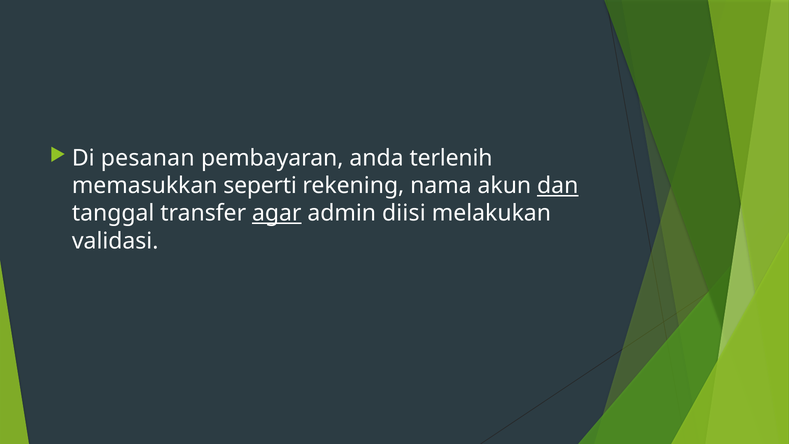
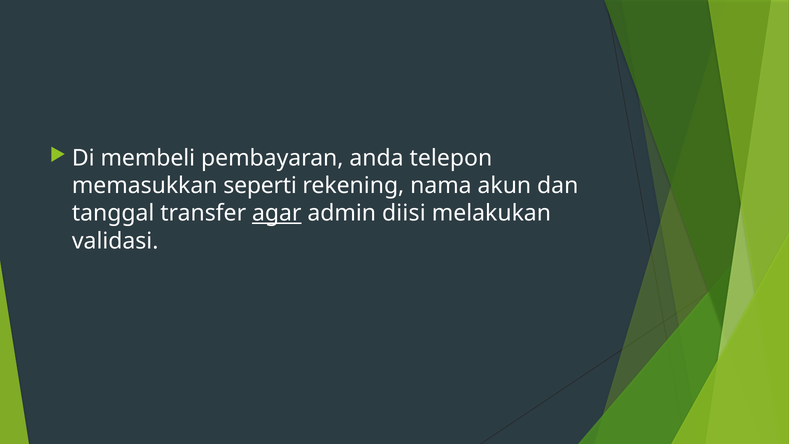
pesanan: pesanan -> membeli
terlenih: terlenih -> telepon
dan underline: present -> none
